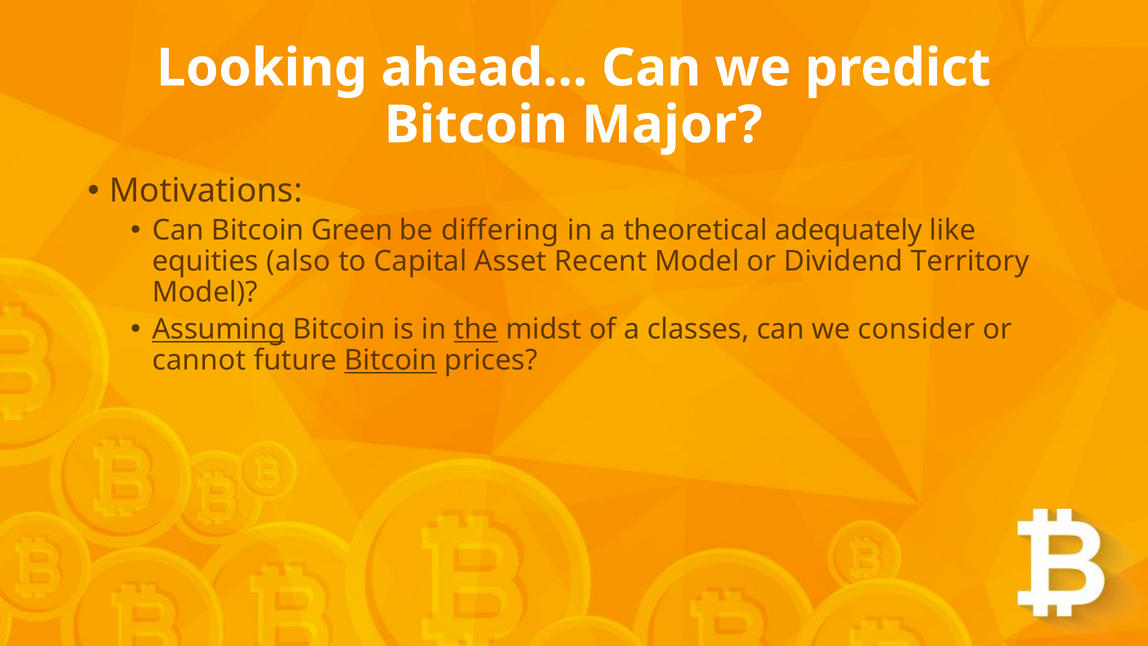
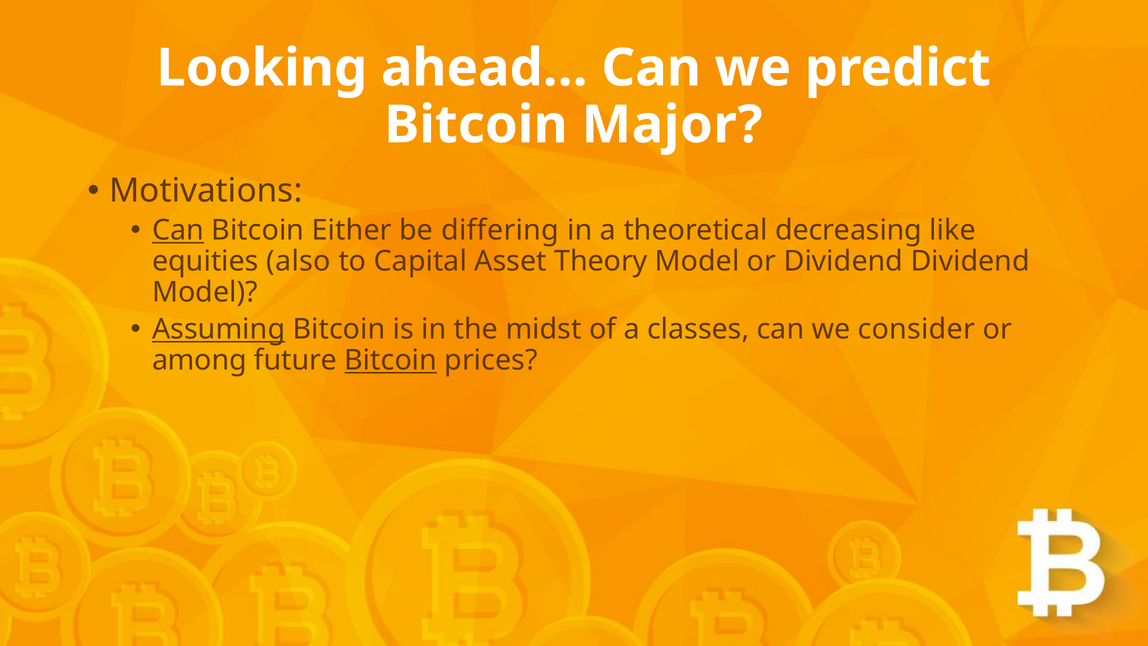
Can at (178, 230) underline: none -> present
Green: Green -> Either
adequately: adequately -> decreasing
Recent: Recent -> Theory
Dividend Territory: Territory -> Dividend
the underline: present -> none
cannot: cannot -> among
